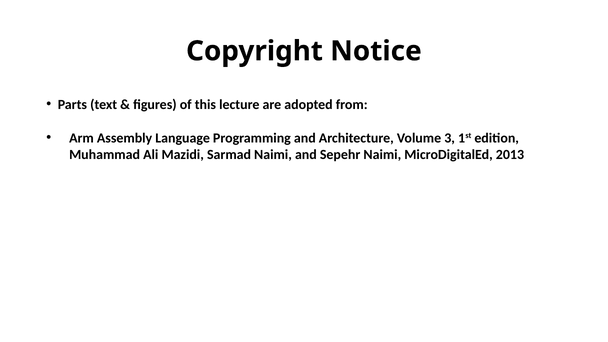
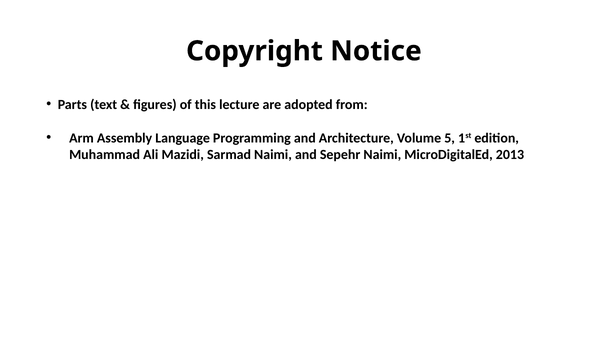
3: 3 -> 5
